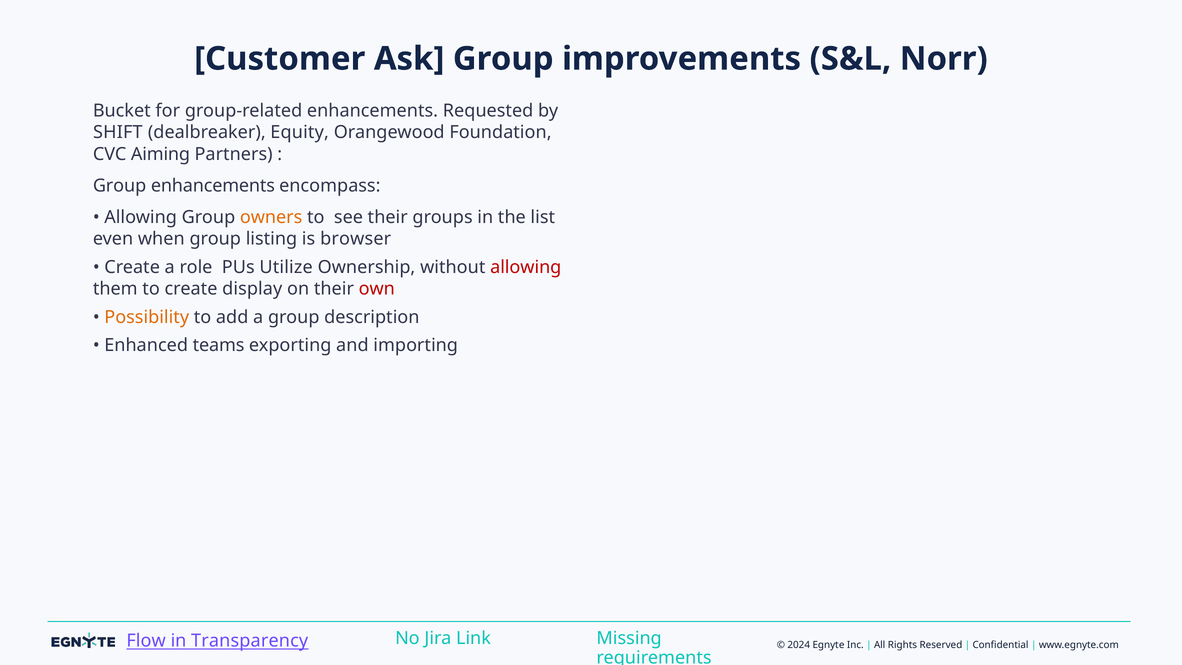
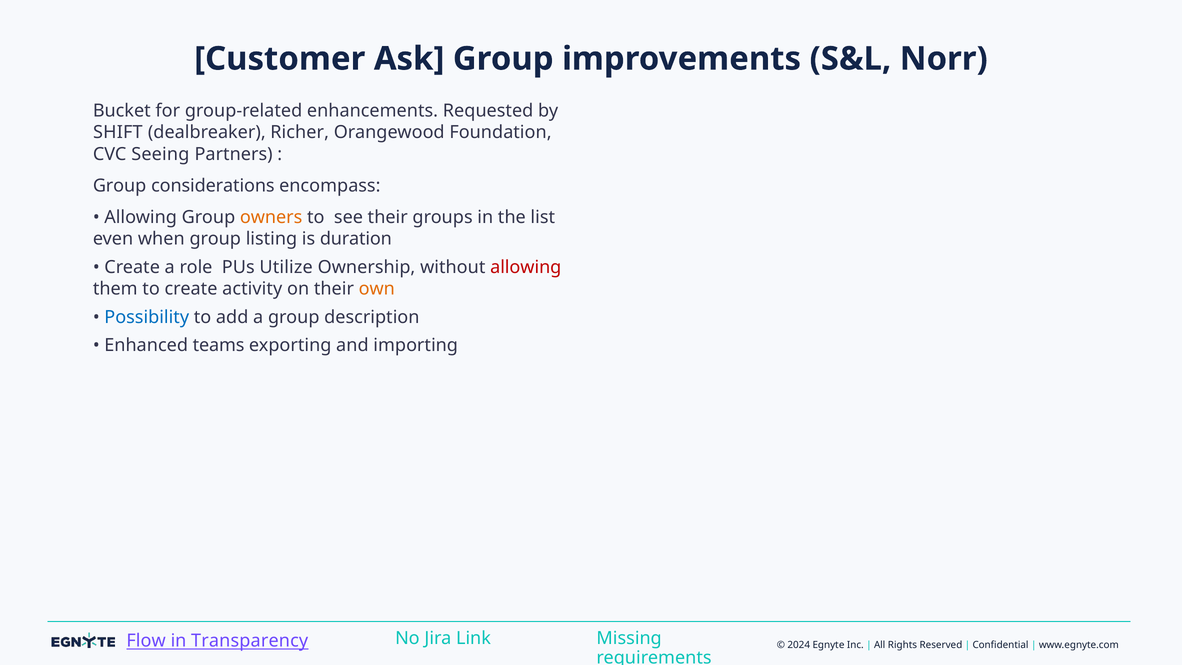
Equity: Equity -> Richer
Aiming: Aiming -> Seeing
Group enhancements: enhancements -> considerations
browser: browser -> duration
display: display -> activity
own colour: red -> orange
Possibility colour: orange -> blue
